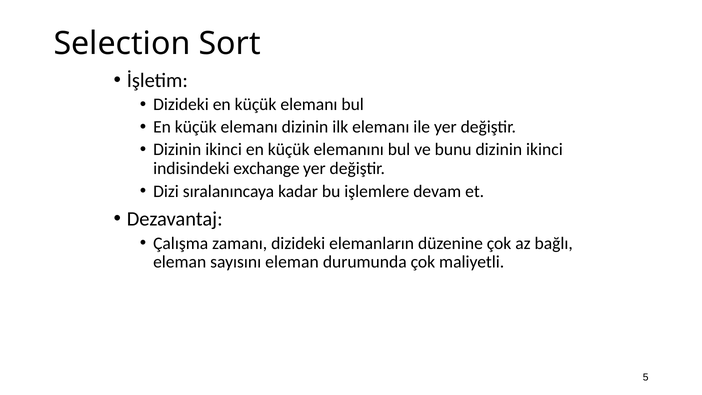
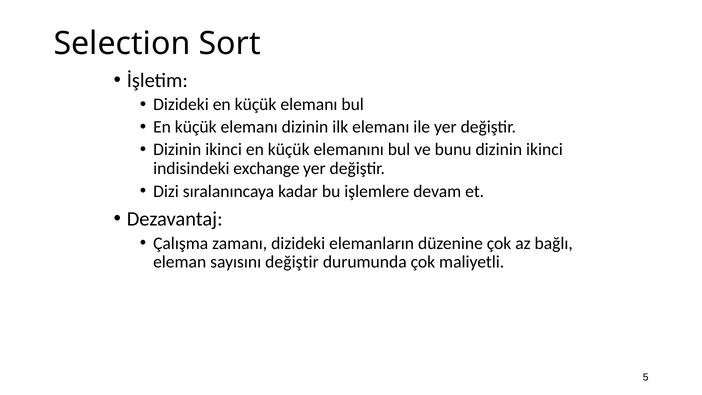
sayısını eleman: eleman -> değiştir
